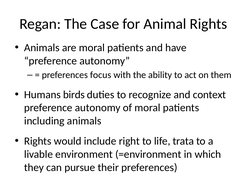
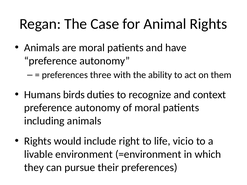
focus: focus -> three
trata: trata -> vicio
